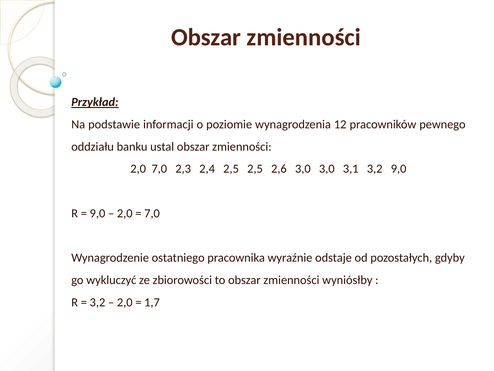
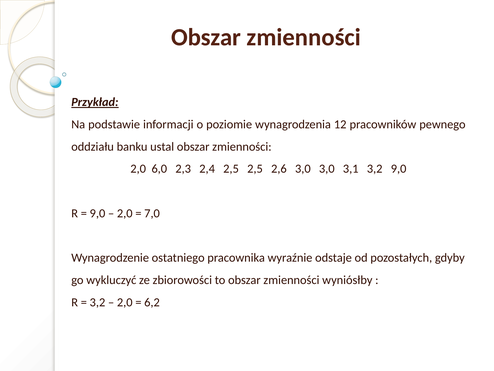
2,0 7,0: 7,0 -> 6,0
1,7: 1,7 -> 6,2
